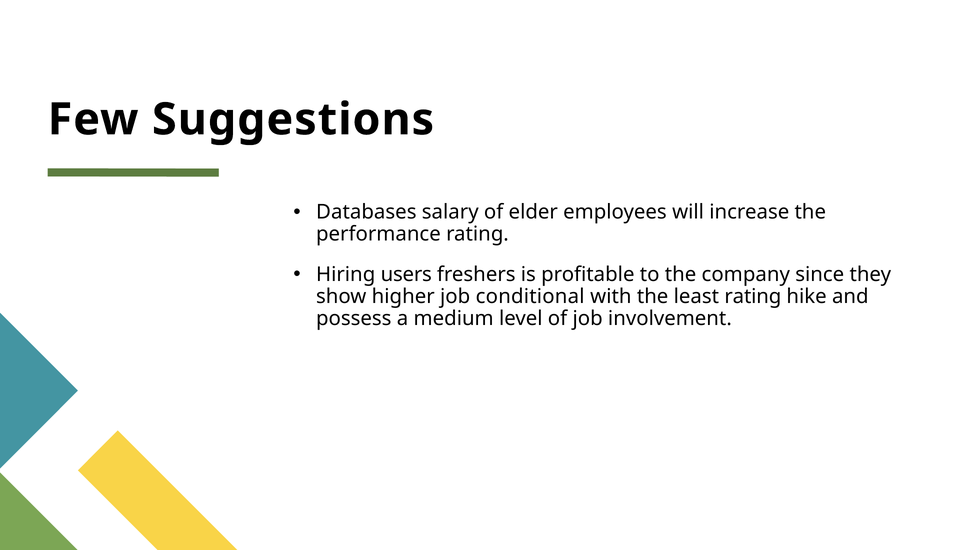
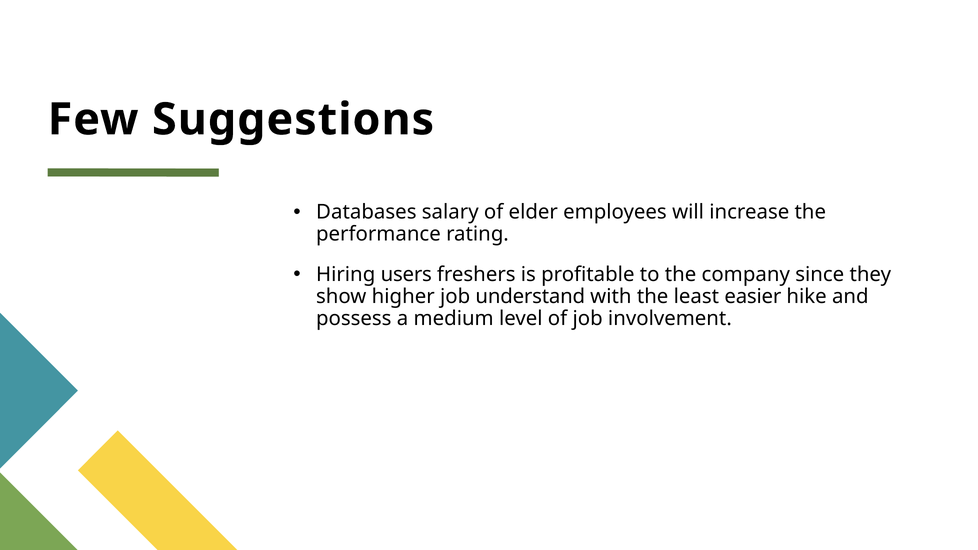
conditional: conditional -> understand
least rating: rating -> easier
